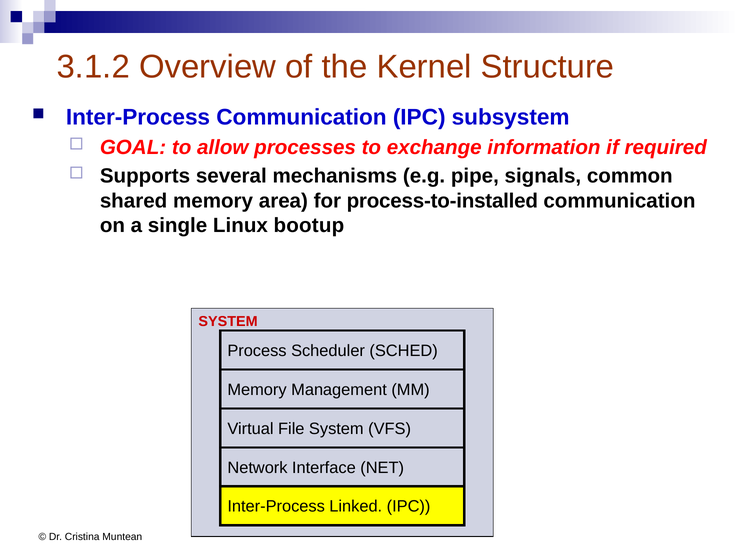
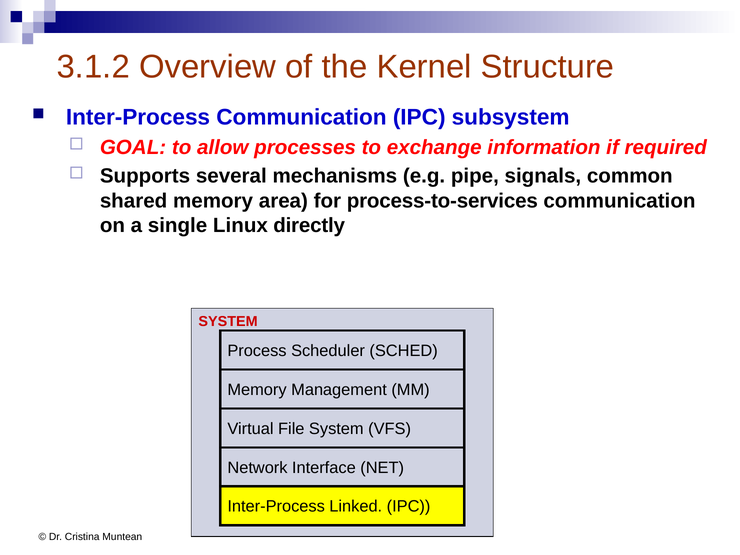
process-to-installed: process-to-installed -> process-to-services
bootup: bootup -> directly
